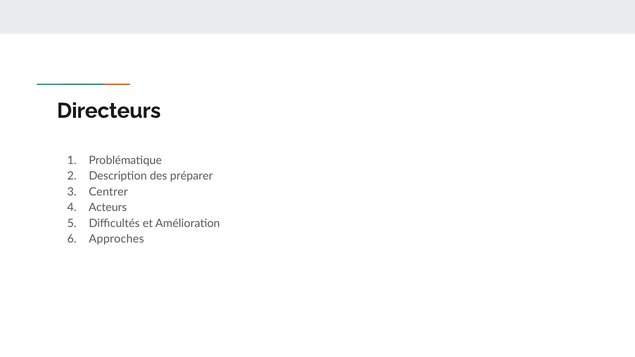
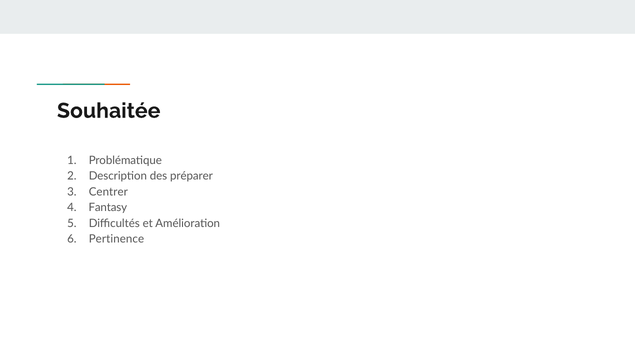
Directeurs: Directeurs -> Souhaitée
Acteurs: Acteurs -> Fantasy
Approches: Approches -> Pertinence
